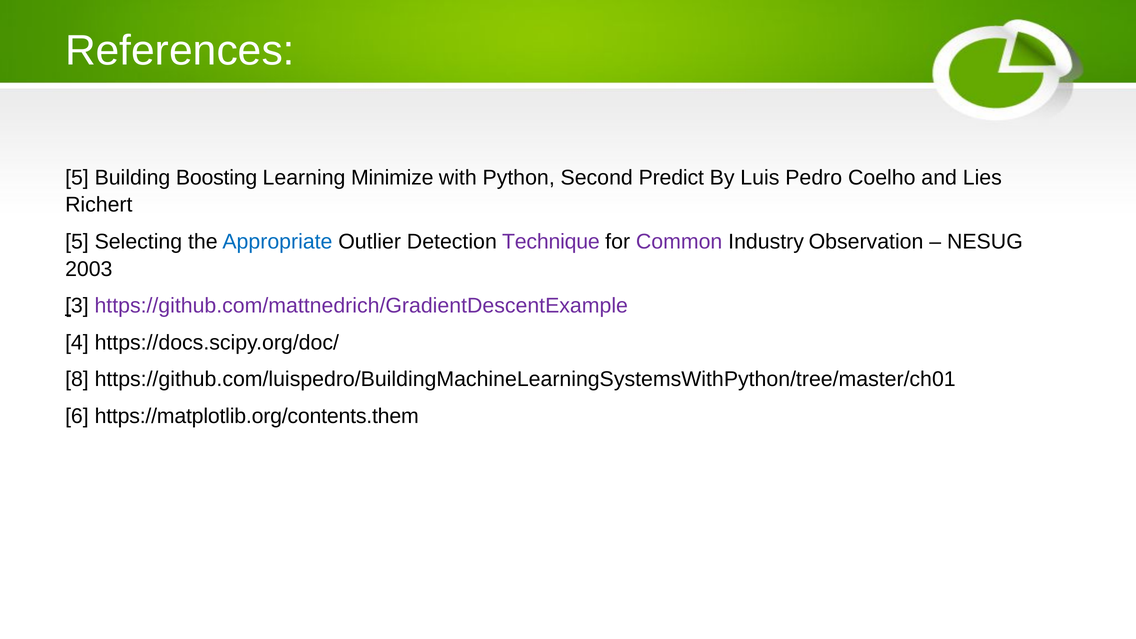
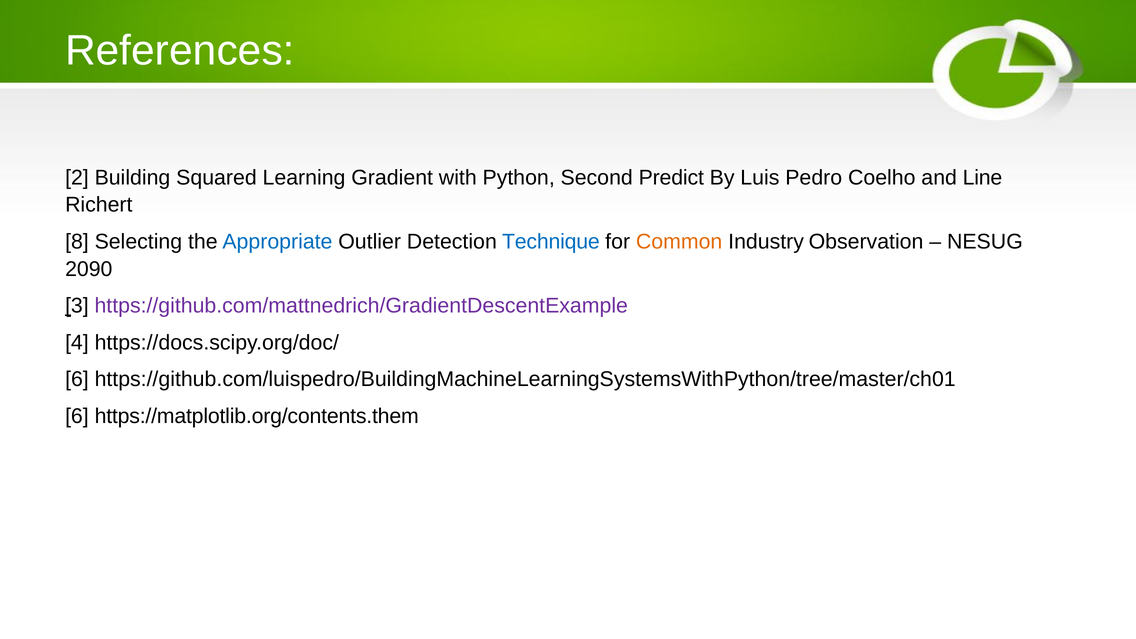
5 at (77, 178): 5 -> 2
Boosting: Boosting -> Squared
Minimize: Minimize -> Gradient
Lies: Lies -> Line
5 at (77, 242): 5 -> 8
Technique colour: purple -> blue
Common colour: purple -> orange
2003: 2003 -> 2090
8 at (77, 379): 8 -> 6
